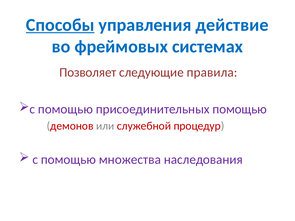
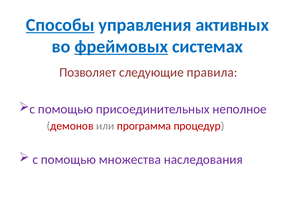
действие: действие -> активных
фреймовых underline: none -> present
присоединительных помощью: помощью -> неполное
служебной: служебной -> программа
